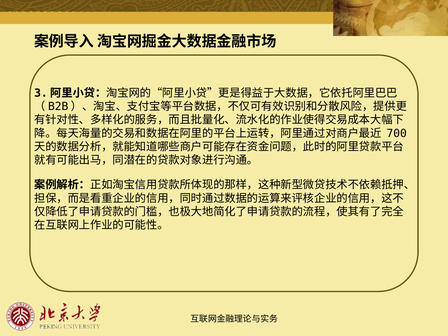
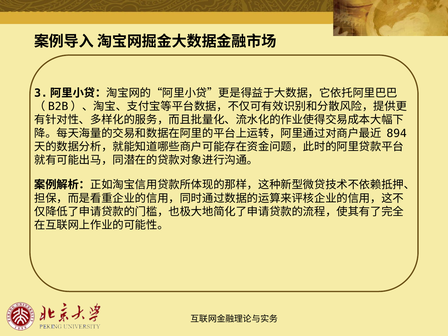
700: 700 -> 894
